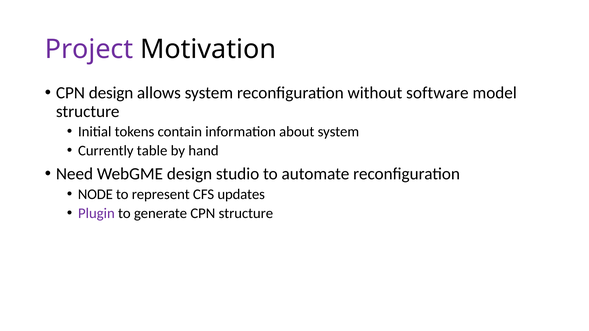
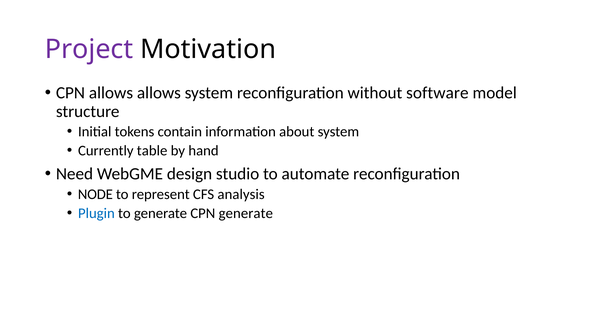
CPN design: design -> allows
updates: updates -> analysis
Plugin colour: purple -> blue
CPN structure: structure -> generate
